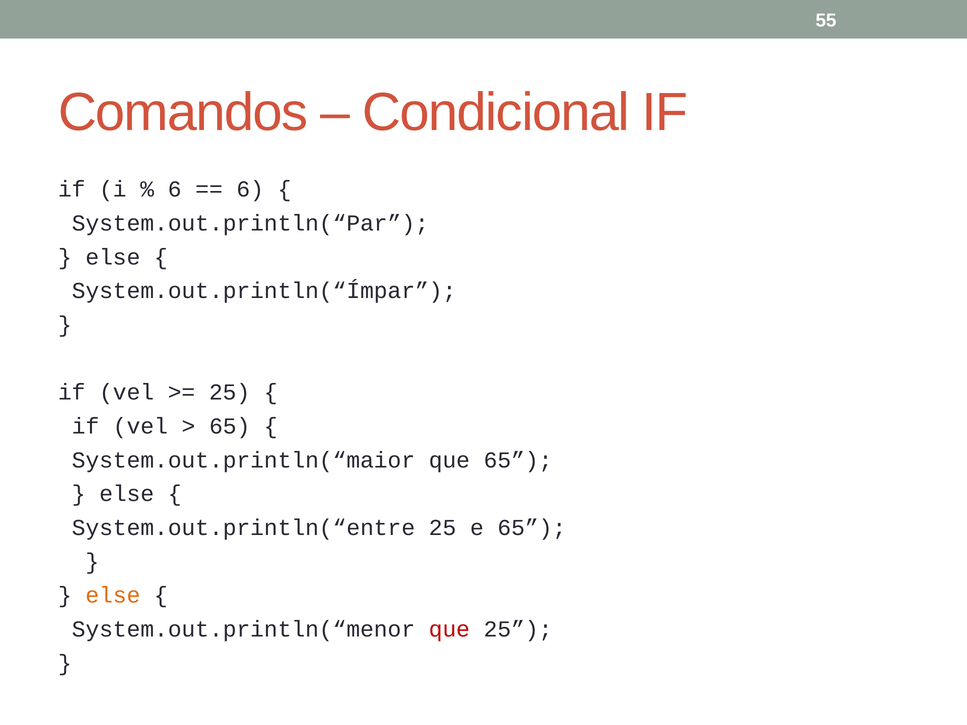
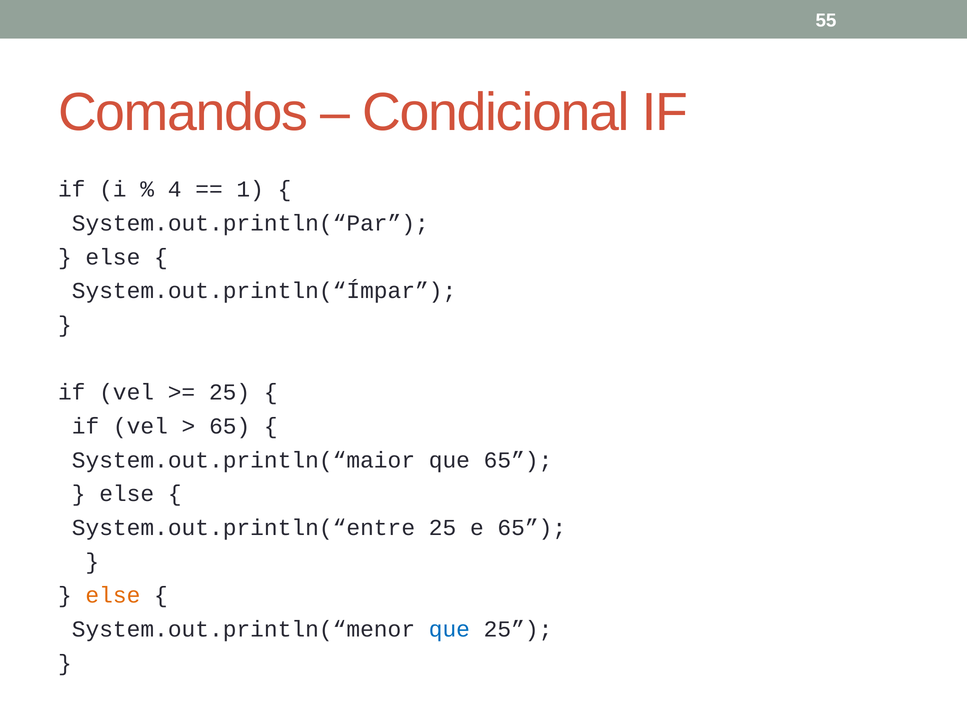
6 at (175, 189): 6 -> 4
6 at (250, 189): 6 -> 1
que at (449, 629) colour: red -> blue
